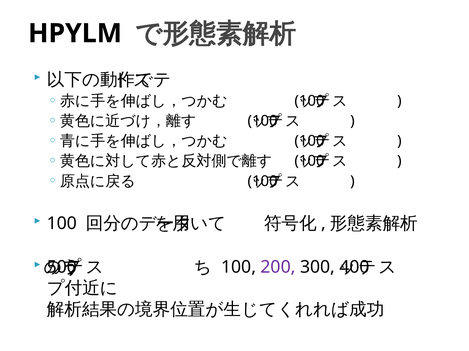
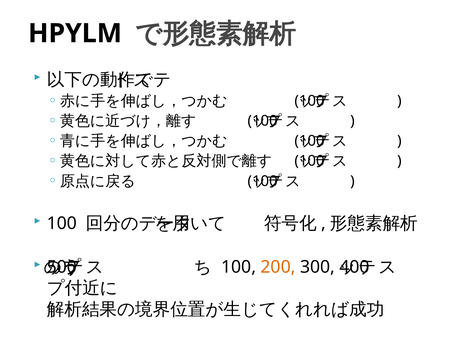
200 colour: purple -> orange
